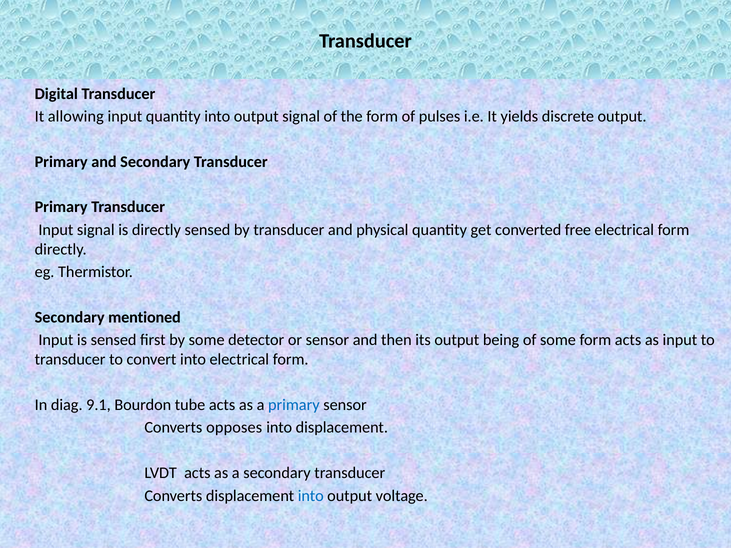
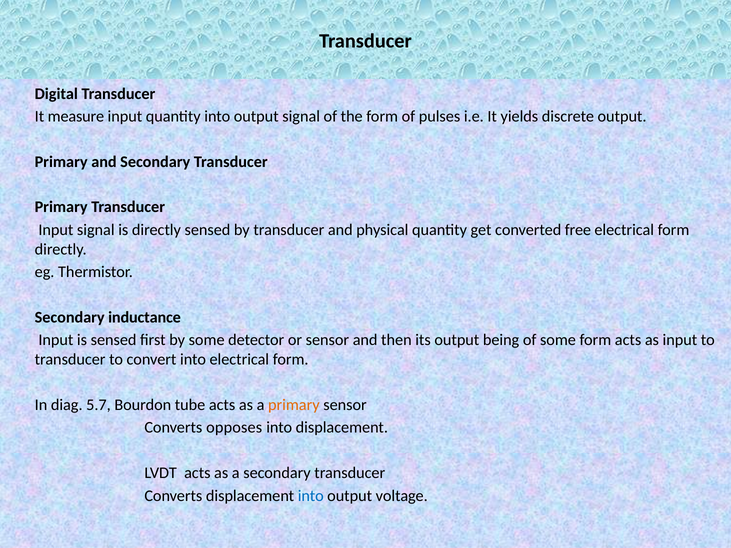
allowing: allowing -> measure
mentioned: mentioned -> inductance
9.1: 9.1 -> 5.7
primary at (294, 405) colour: blue -> orange
